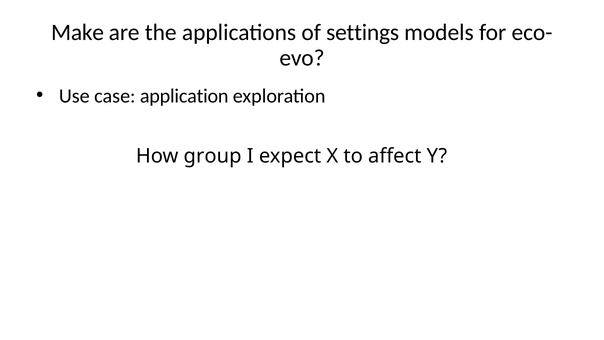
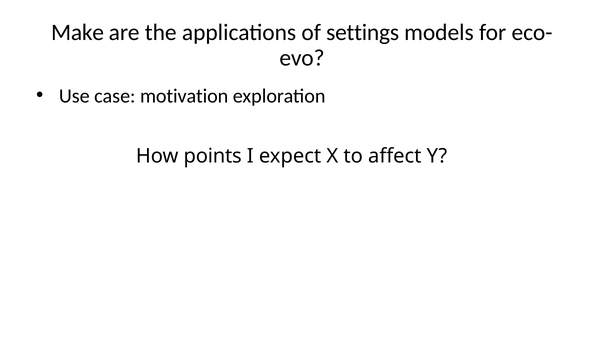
application: application -> motivation
group: group -> points
